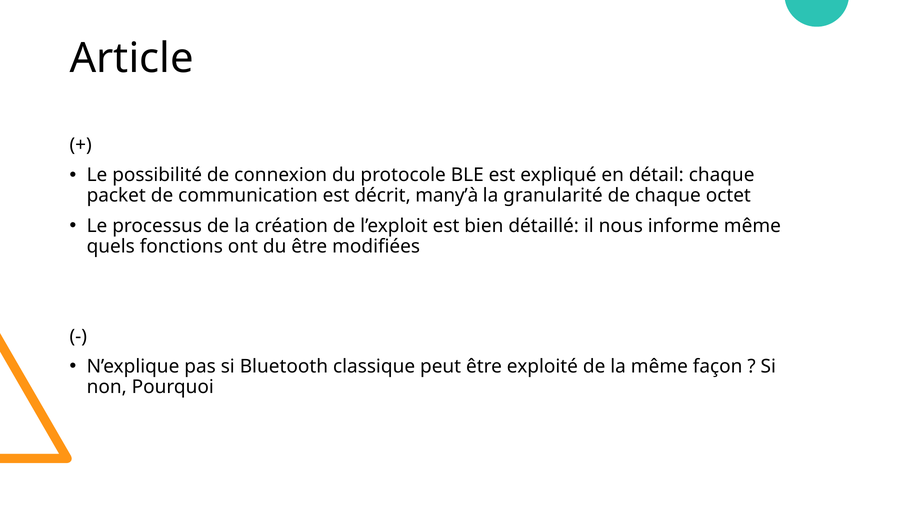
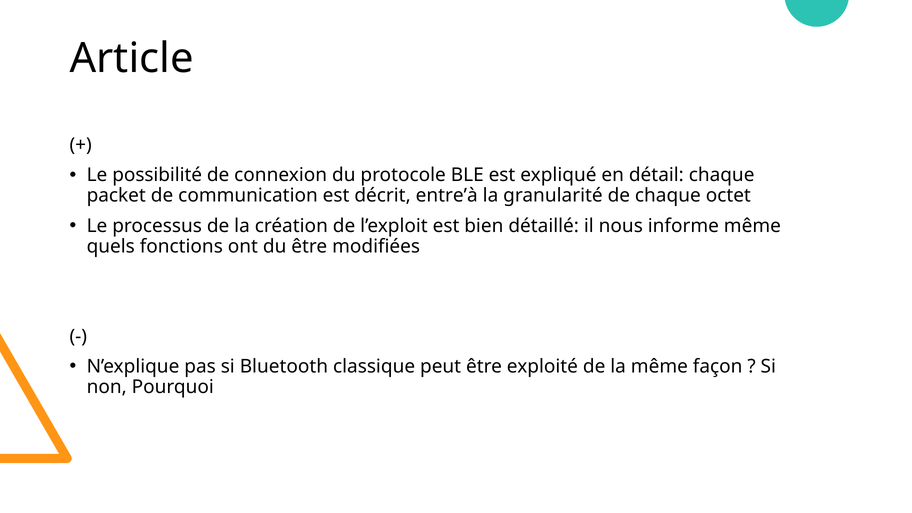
many’à: many’à -> entre’à
